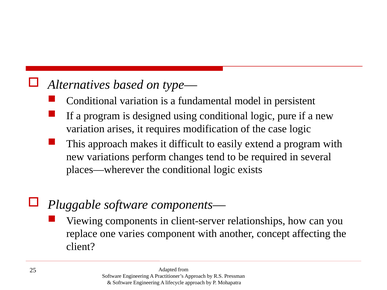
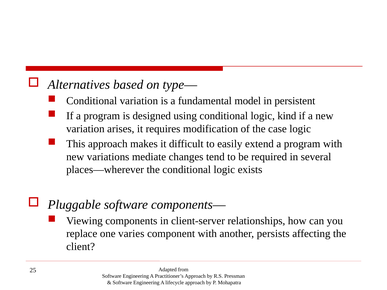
pure: pure -> kind
perform: perform -> mediate
concept: concept -> persists
